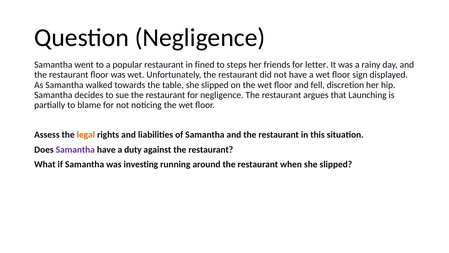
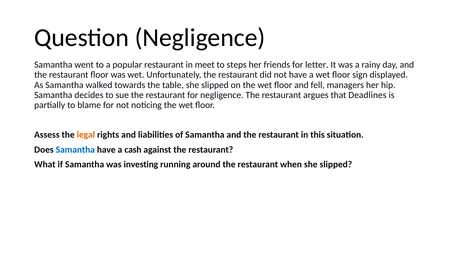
fined: fined -> meet
discretion: discretion -> managers
Launching: Launching -> Deadlines
Samantha at (75, 149) colour: purple -> blue
duty: duty -> cash
